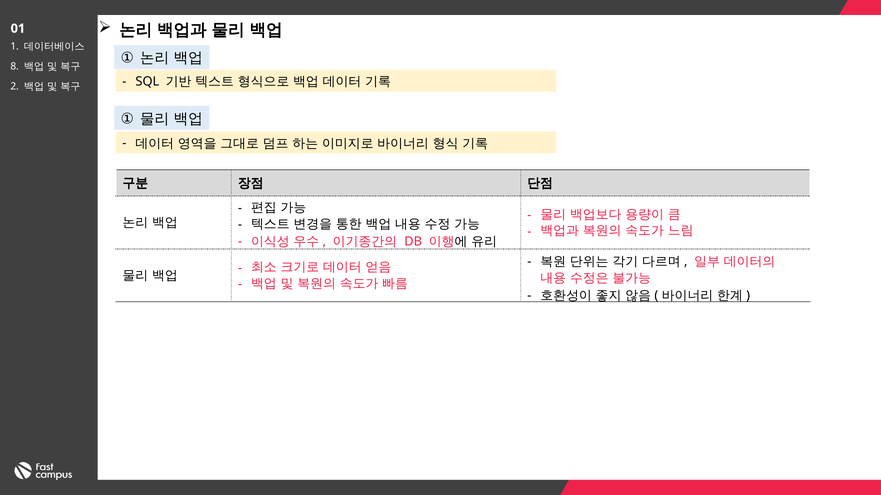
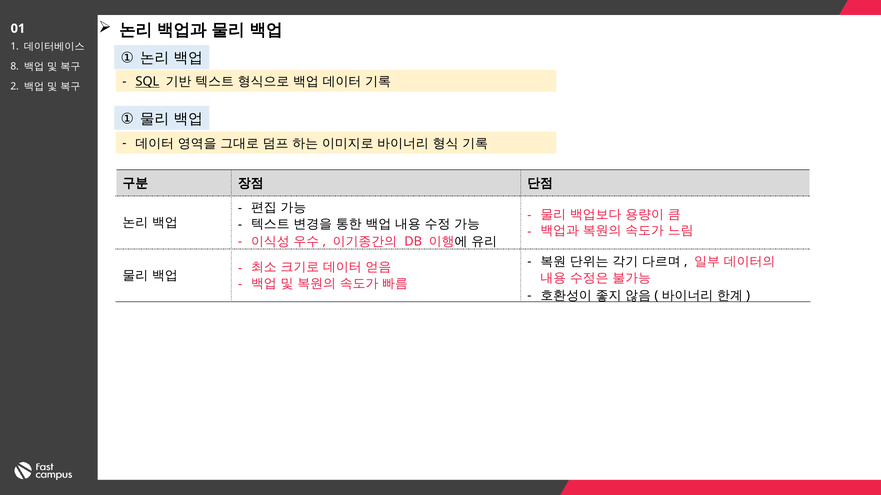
SQL underline: none -> present
